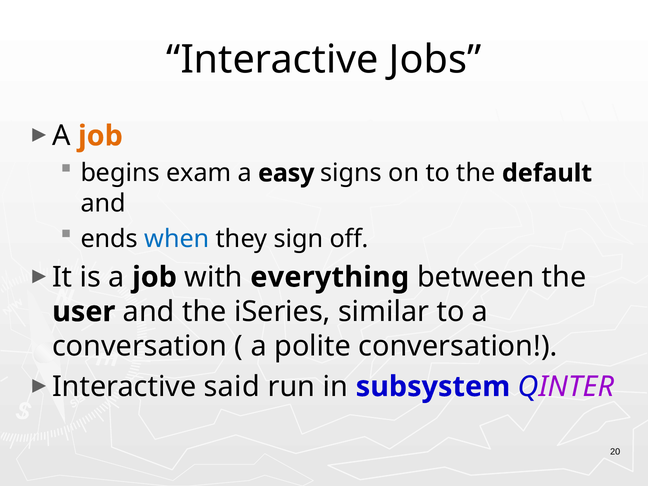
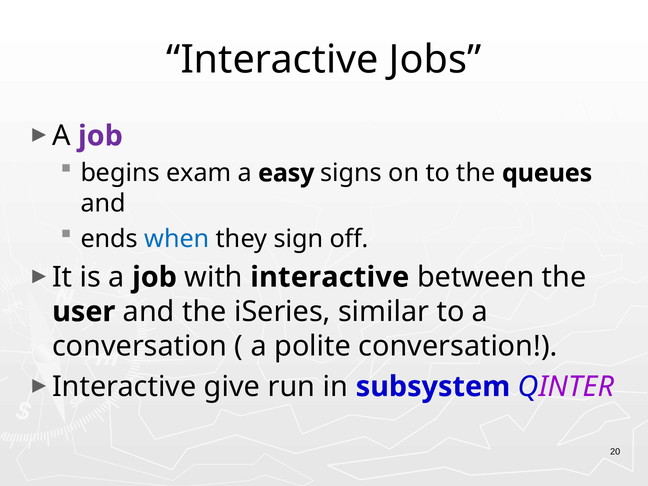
job at (100, 136) colour: orange -> purple
default: default -> queues
with everything: everything -> interactive
said: said -> give
